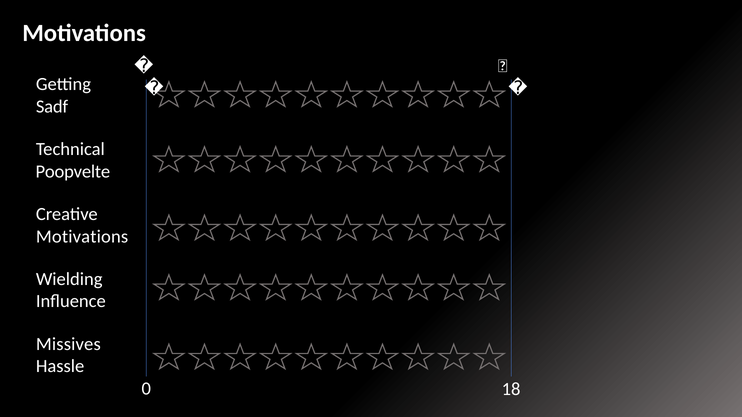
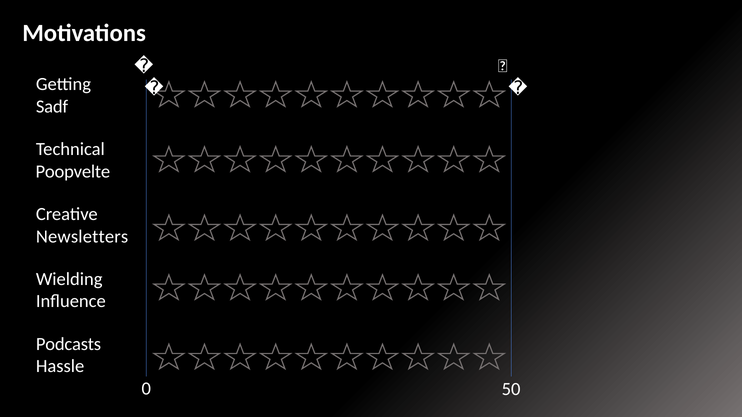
Motivations at (82, 237): Motivations -> Newsletters
Missives: Missives -> Podcasts
18: 18 -> 50
